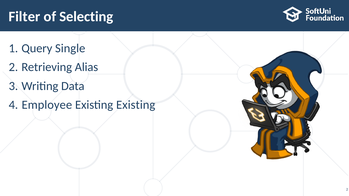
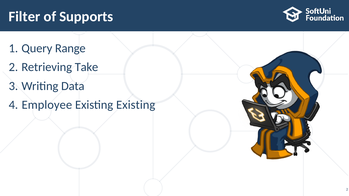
Selecting: Selecting -> Supports
Single: Single -> Range
Alias: Alias -> Take
